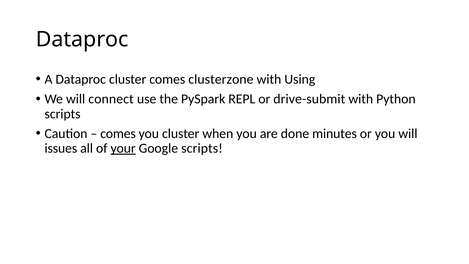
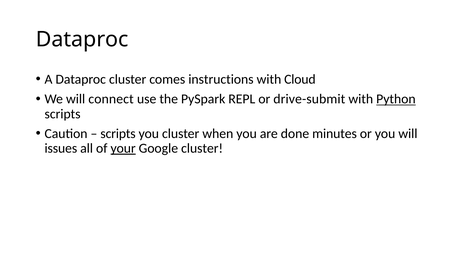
clusterzone: clusterzone -> instructions
Using: Using -> Cloud
Python underline: none -> present
comes at (118, 133): comes -> scripts
Google scripts: scripts -> cluster
